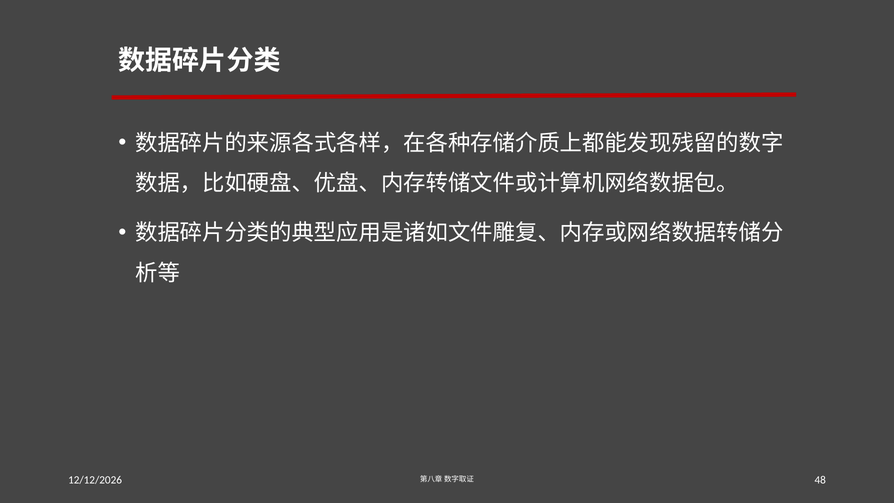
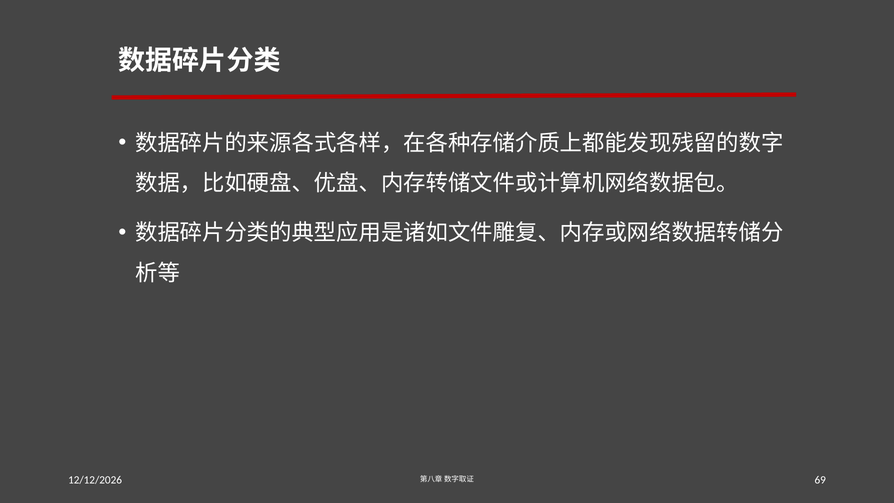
48: 48 -> 69
